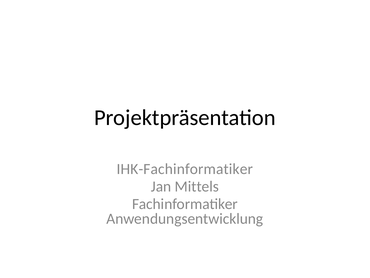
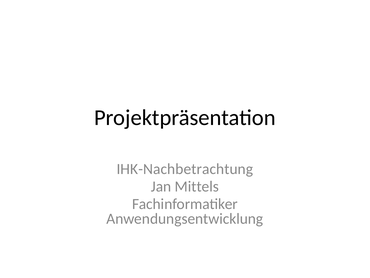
IHK-Fachinformatiker: IHK-Fachinformatiker -> IHK-Nachbetrachtung
